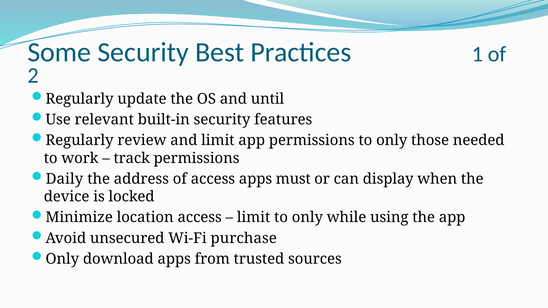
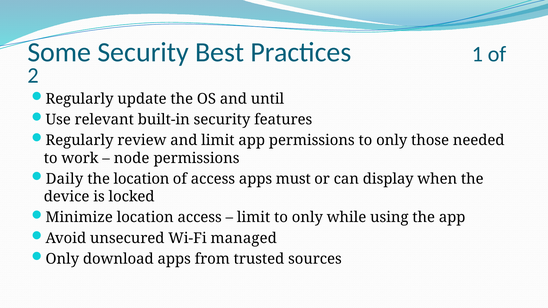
track: track -> node
the address: address -> location
purchase: purchase -> managed
